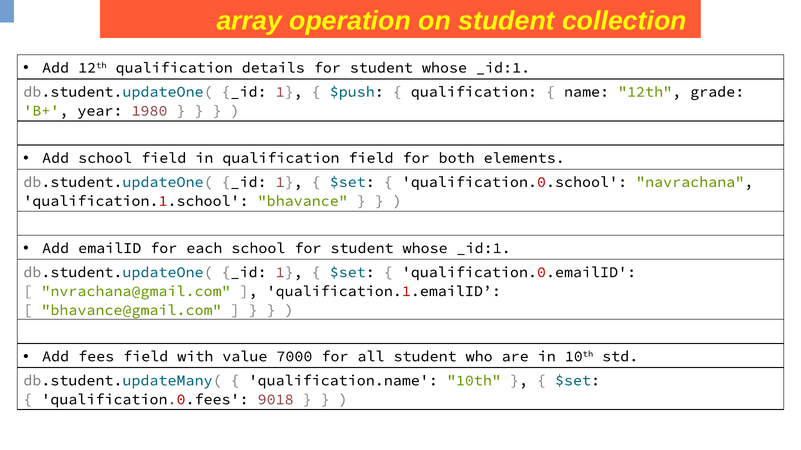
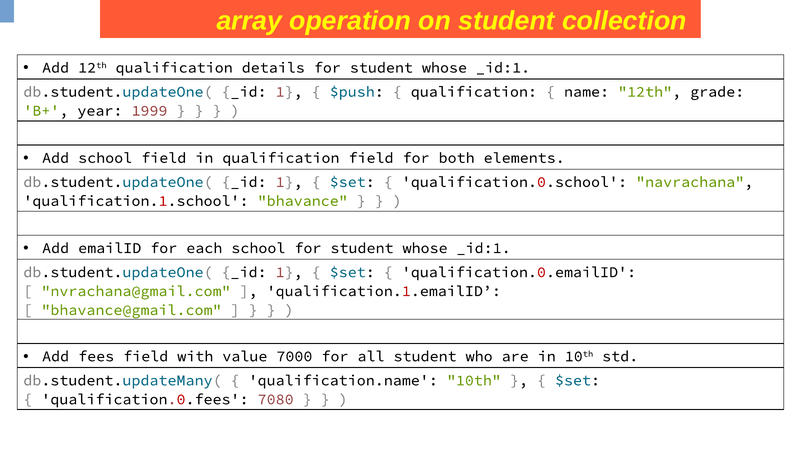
1980: 1980 -> 1999
9018: 9018 -> 7080
